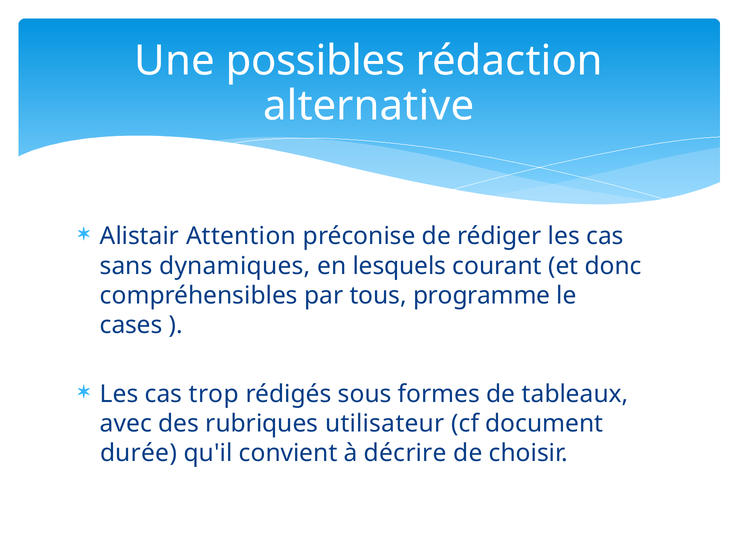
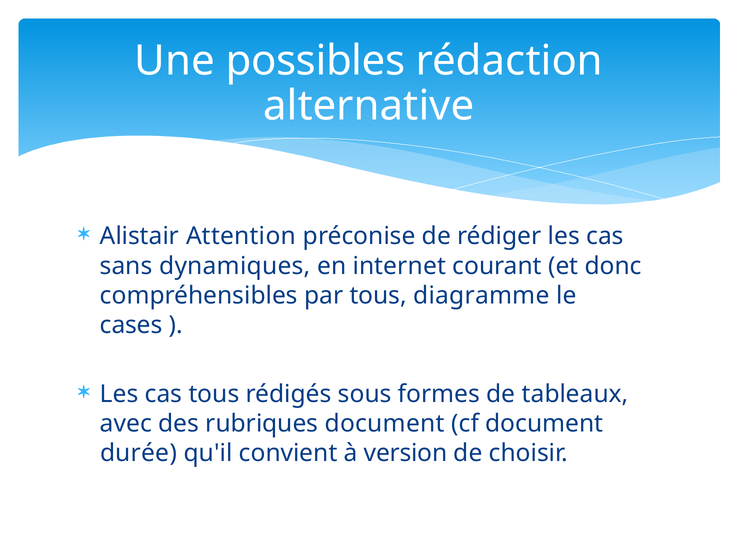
lesquels: lesquels -> internet
programme: programme -> diagramme
cas trop: trop -> tous
rubriques utilisateur: utilisateur -> document
décrire: décrire -> version
